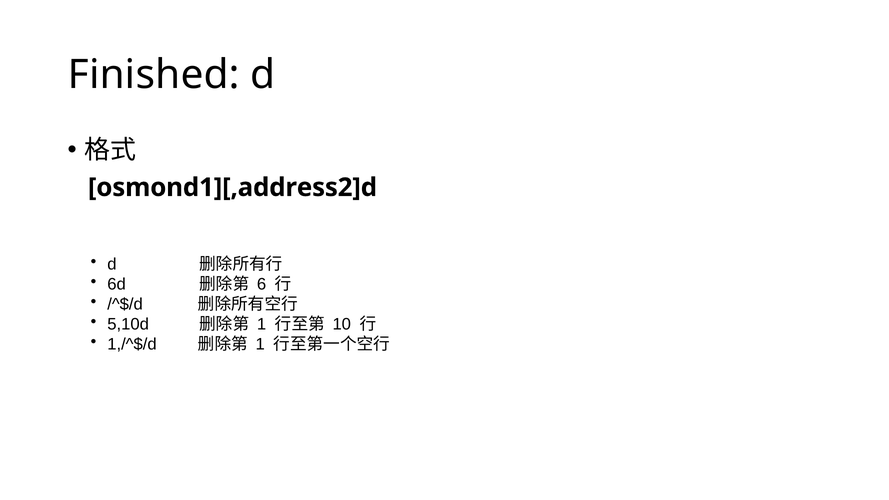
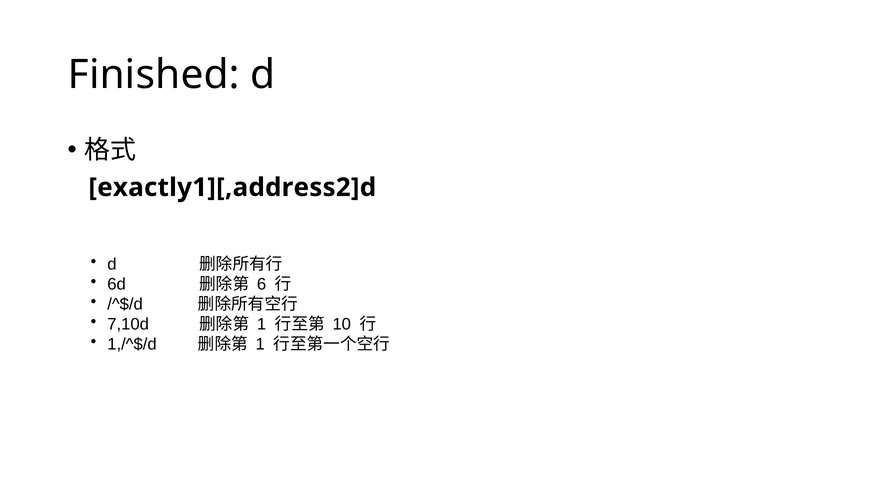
osmond1][,address2]d: osmond1][,address2]d -> exactly1][,address2]d
5,10d: 5,10d -> 7,10d
